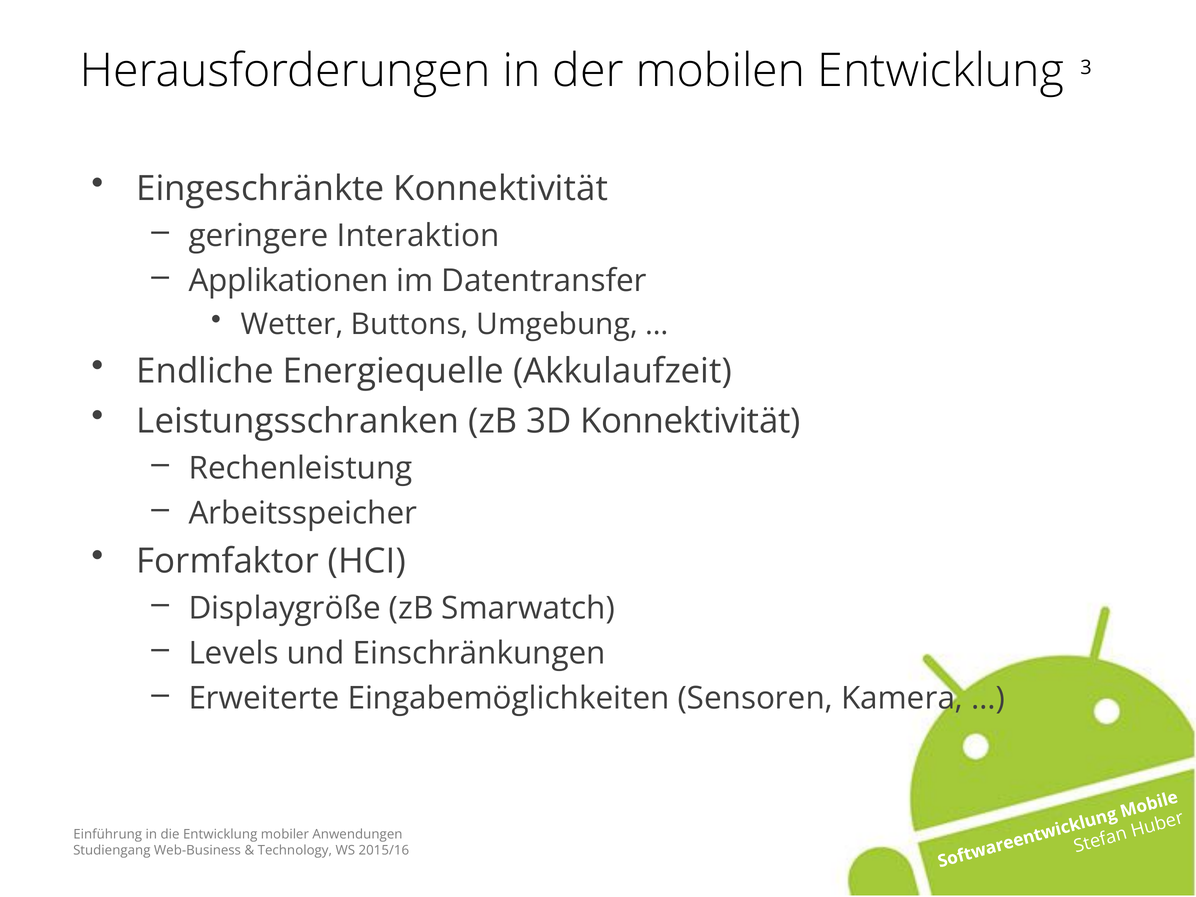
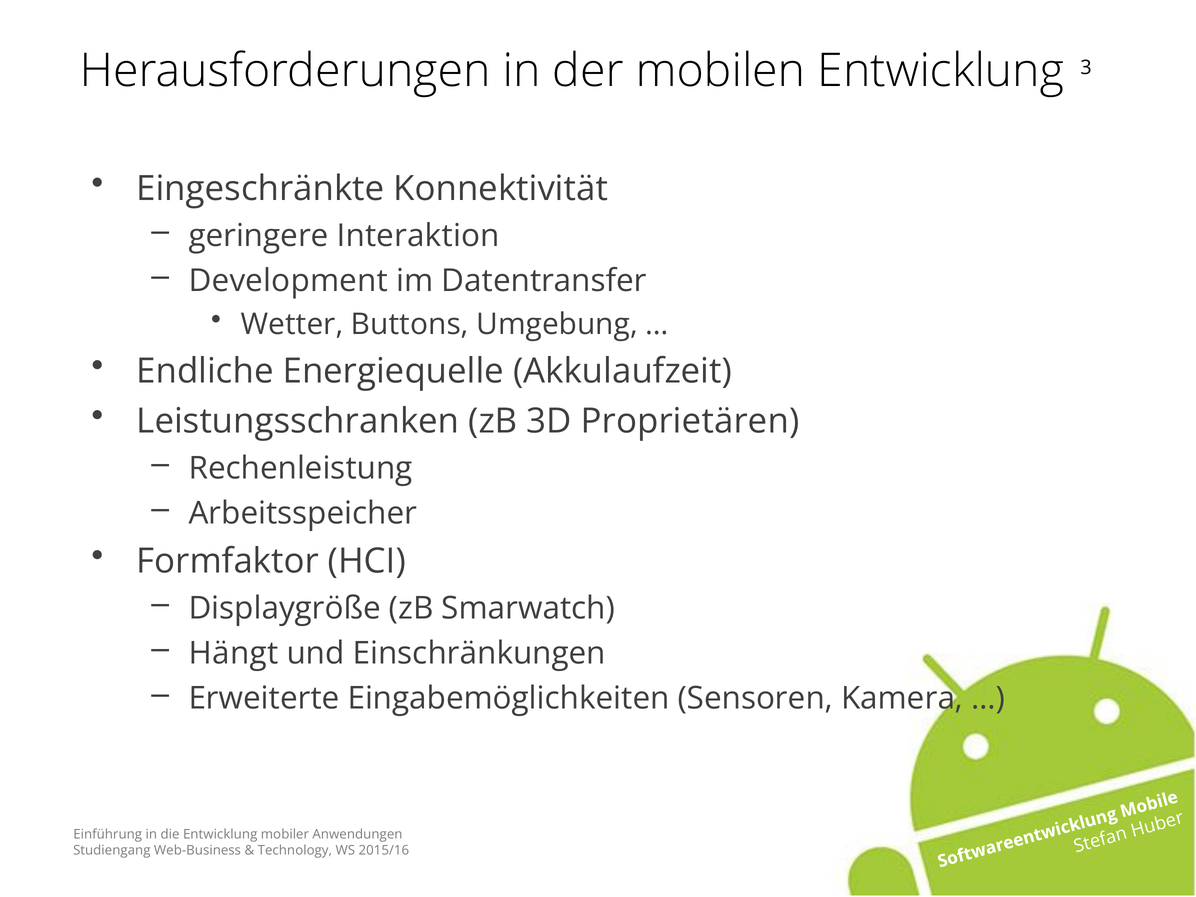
Applikationen: Applikationen -> Development
3D Konnektivität: Konnektivität -> Proprietären
Levels: Levels -> Hängt
